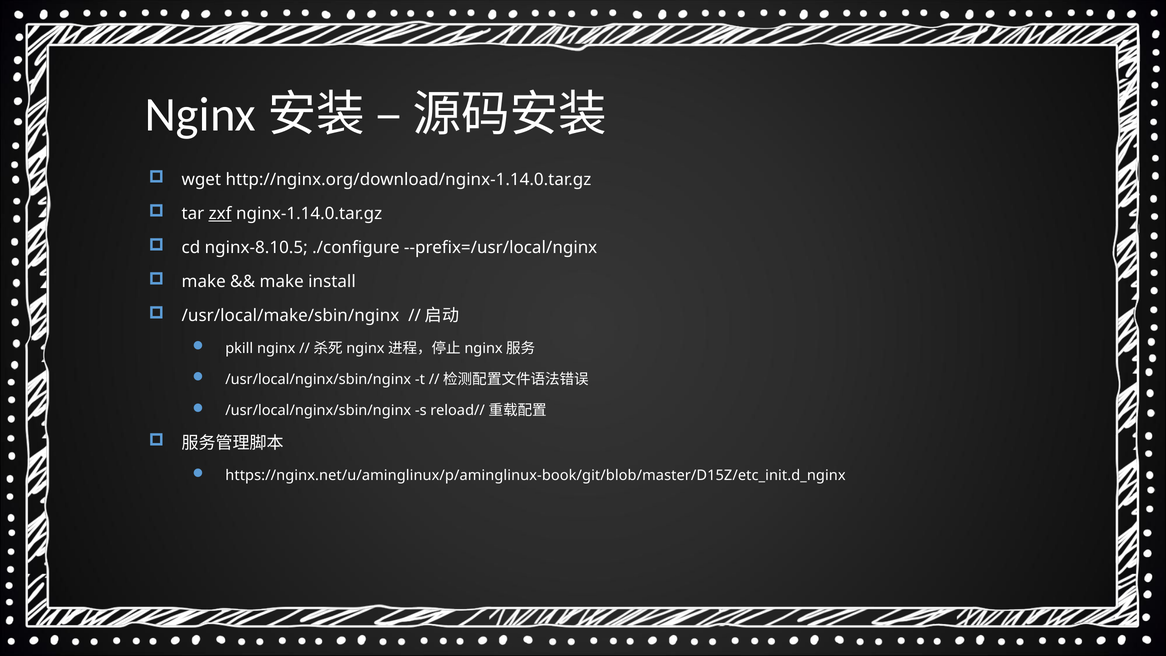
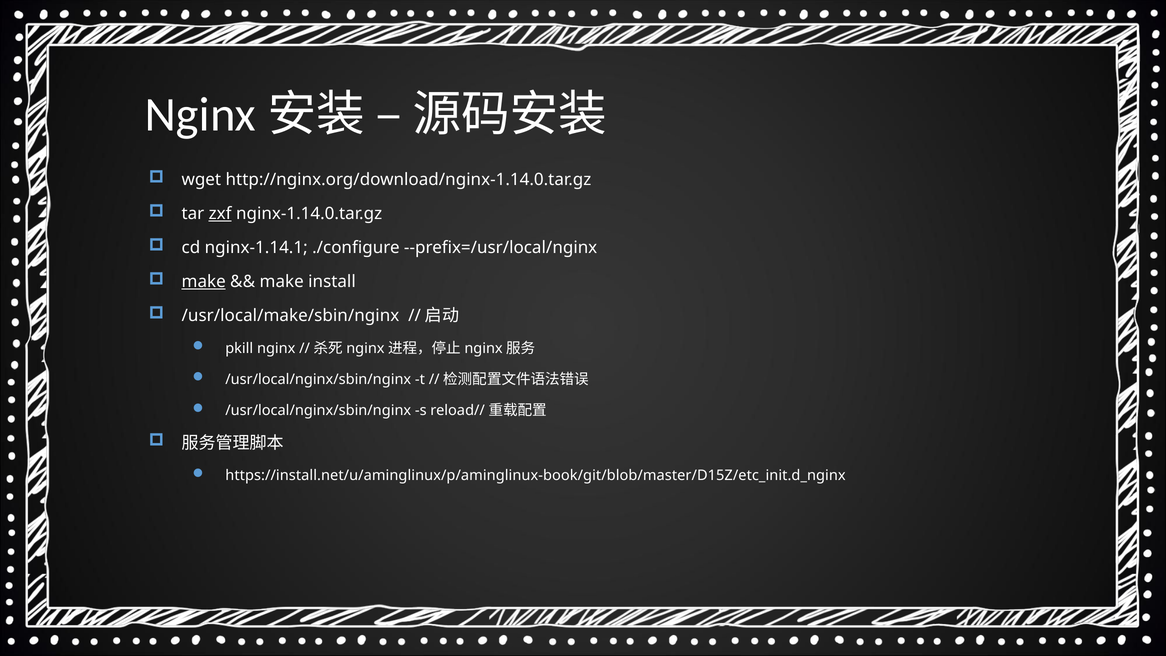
nginx-8.10.5: nginx-8.10.5 -> nginx-1.14.1
make at (204, 282) underline: none -> present
https://nginx.net/u/aminglinux/p/aminglinux-book/git/blob/master/D15Z/etc_init.d_nginx: https://nginx.net/u/aminglinux/p/aminglinux-book/git/blob/master/D15Z/etc_init.d_nginx -> https://install.net/u/aminglinux/p/aminglinux-book/git/blob/master/D15Z/etc_init.d_nginx
